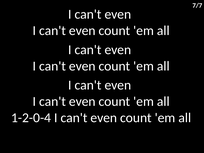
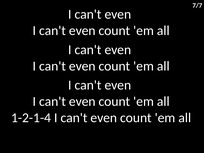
1-2-0-4: 1-2-0-4 -> 1-2-1-4
